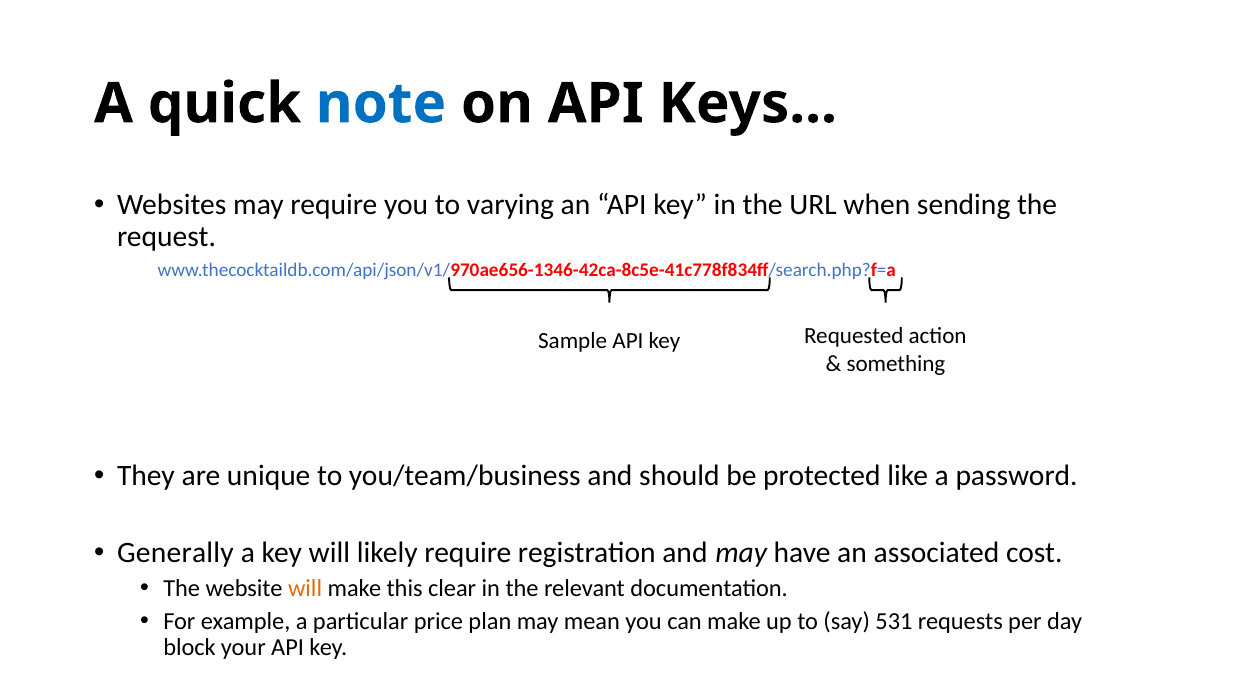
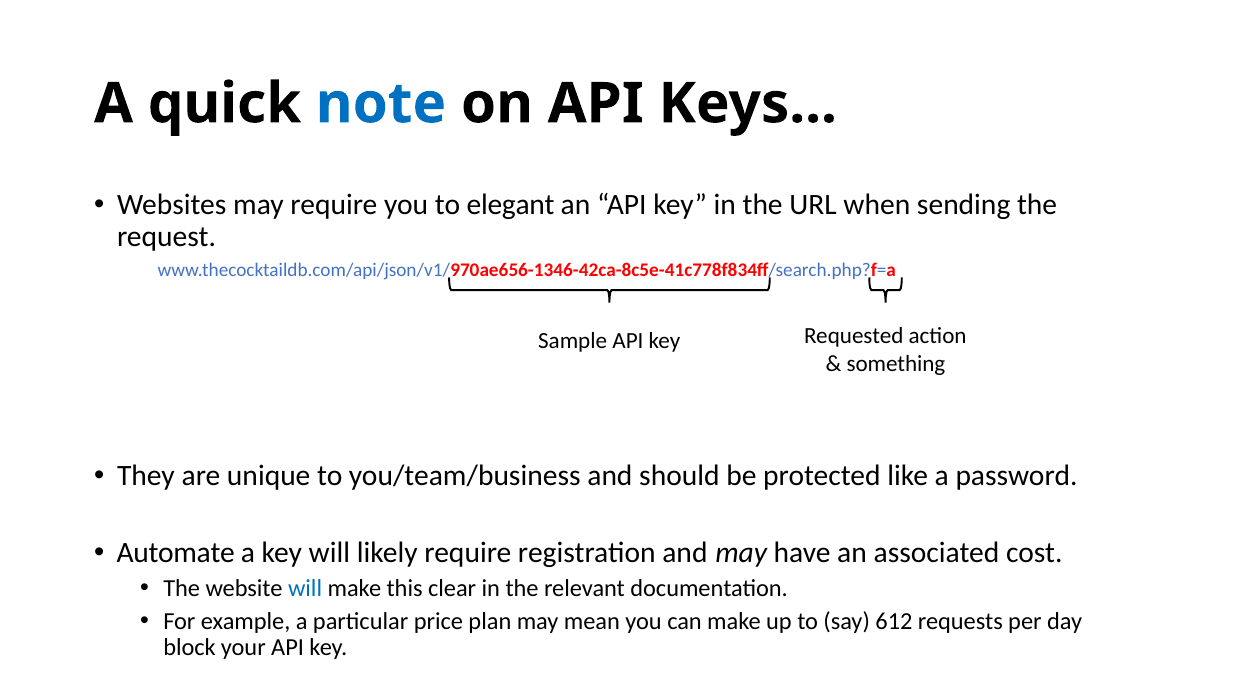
varying: varying -> elegant
Generally: Generally -> Automate
will at (305, 588) colour: orange -> blue
531: 531 -> 612
